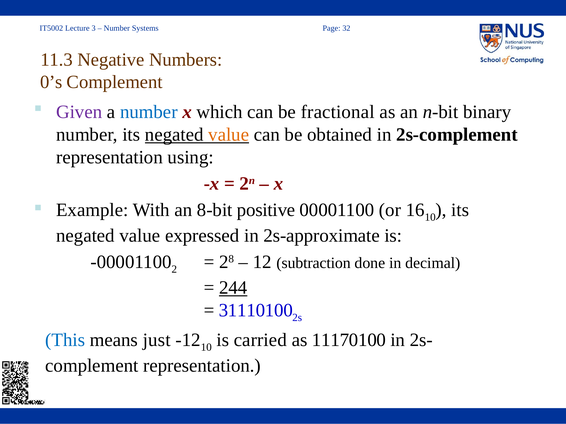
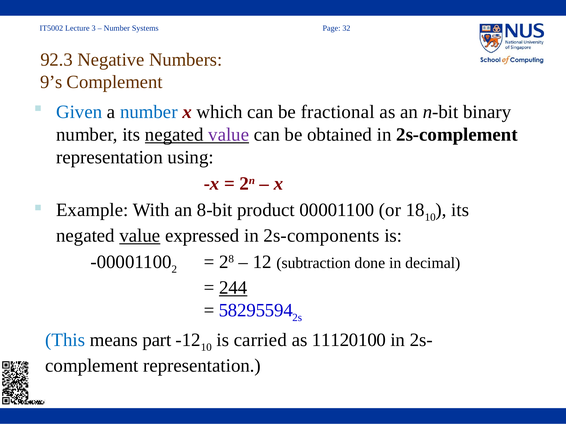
11.3: 11.3 -> 92.3
0’s: 0’s -> 9’s
Given colour: purple -> blue
value at (229, 135) colour: orange -> purple
positive: positive -> product
16: 16 -> 18
value at (140, 236) underline: none -> present
2s-approximate: 2s-approximate -> 2s-components
31110100: 31110100 -> 58295594
just: just -> part
11170100: 11170100 -> 11120100
